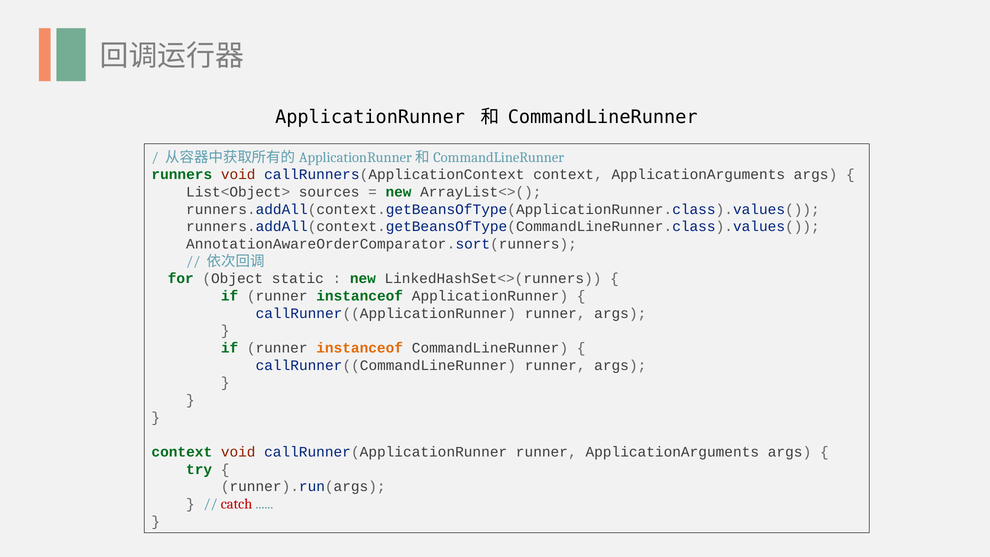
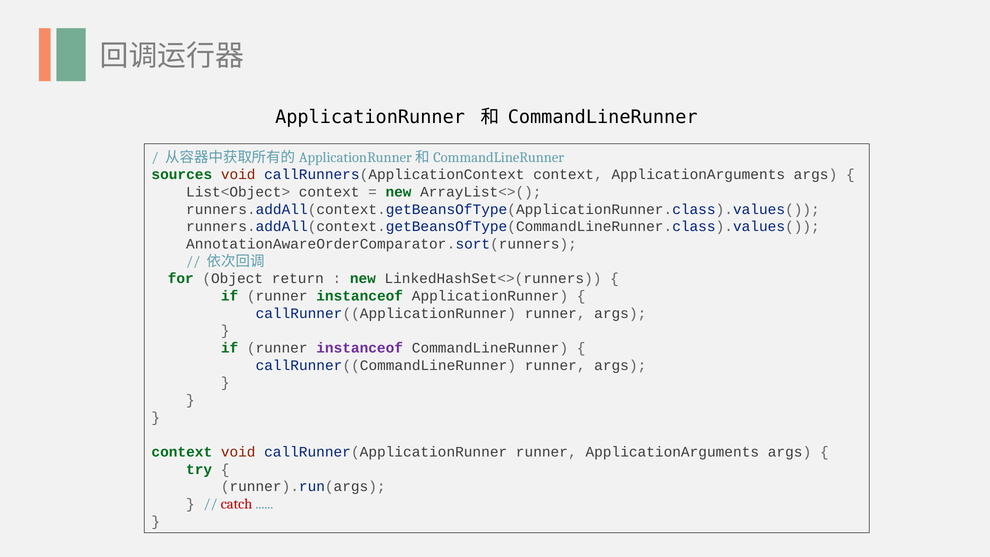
runners: runners -> sources
List<Object> sources: sources -> context
static: static -> return
instanceof at (360, 348) colour: orange -> purple
